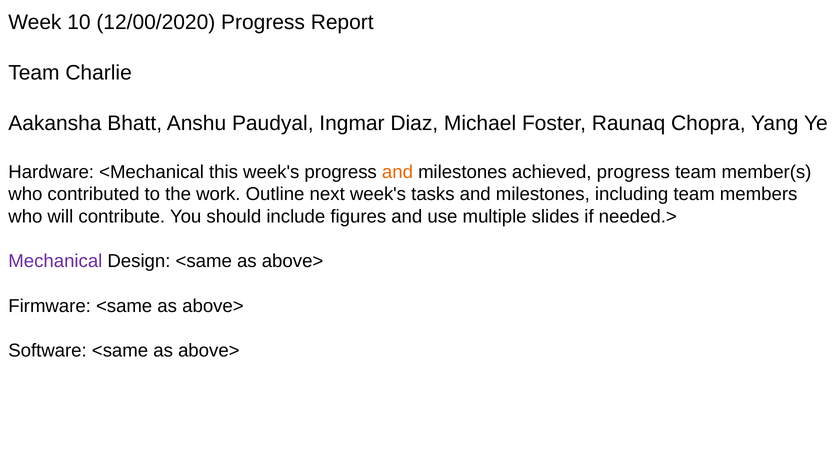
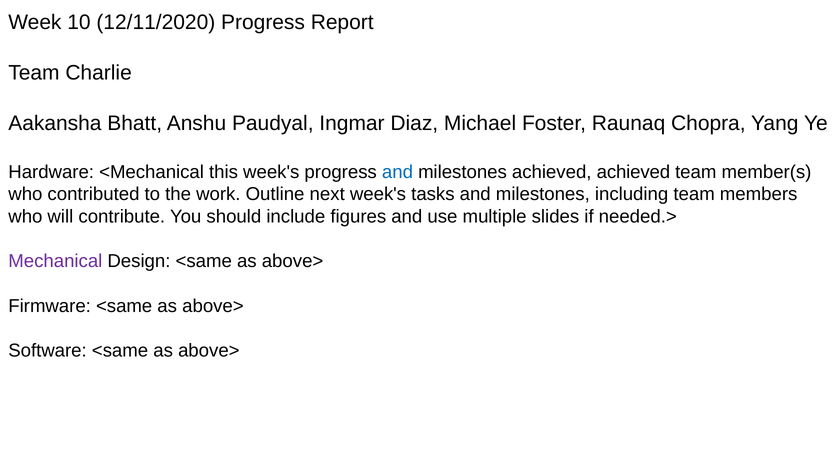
12/00/2020: 12/00/2020 -> 12/11/2020
and at (397, 172) colour: orange -> blue
achieved progress: progress -> achieved
